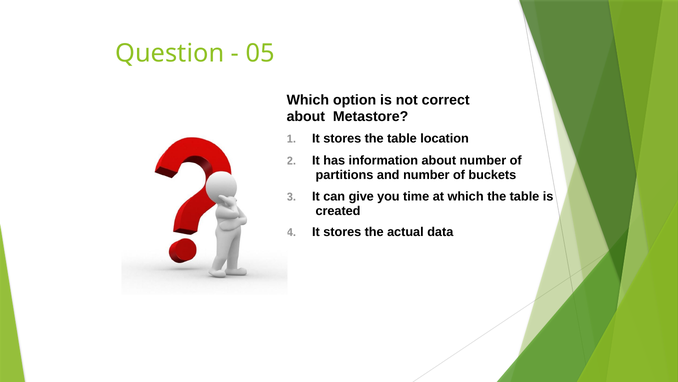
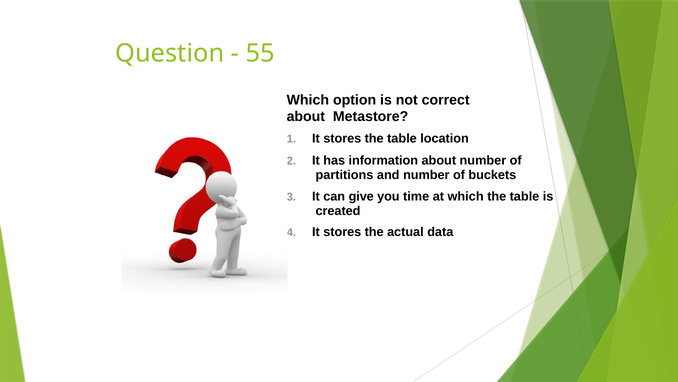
05: 05 -> 55
